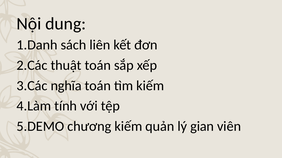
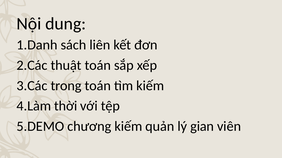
nghĩa: nghĩa -> trong
tính: tính -> thời
